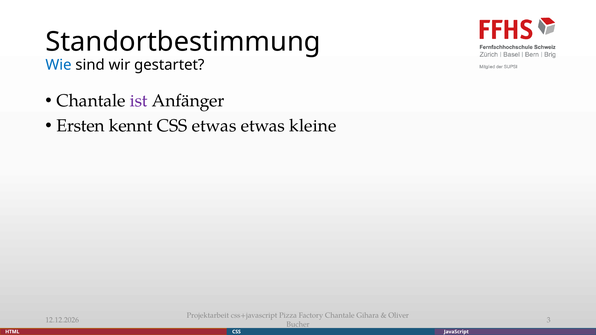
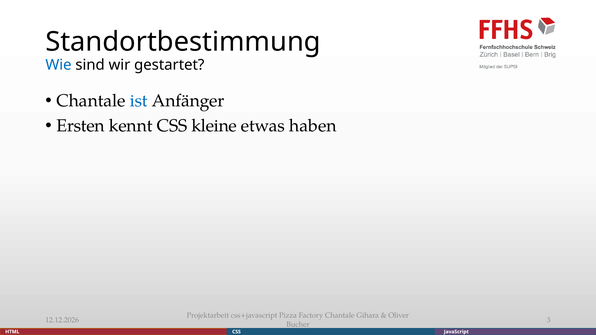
ist colour: purple -> blue
CSS etwas: etwas -> kleine
kleine: kleine -> haben
